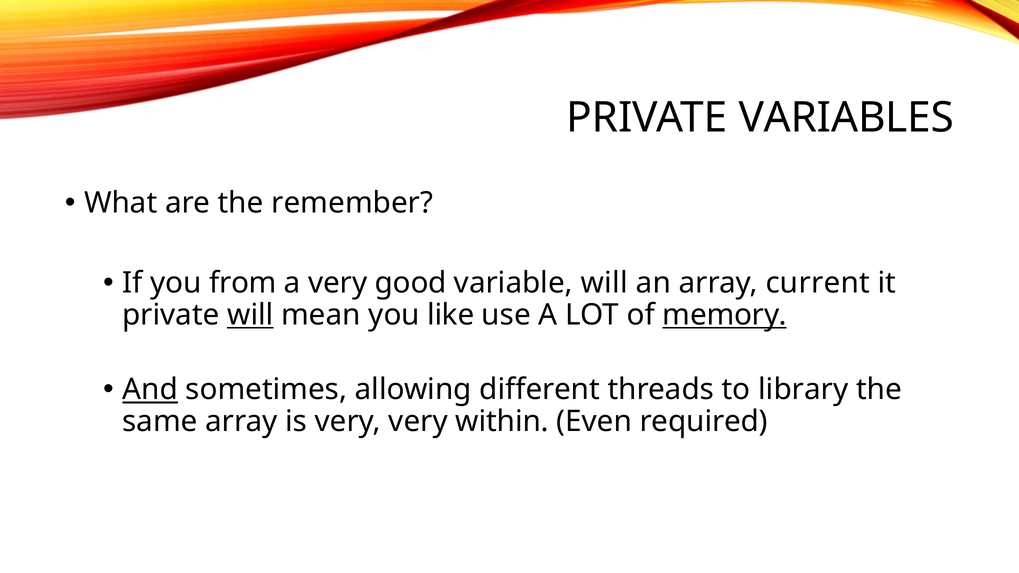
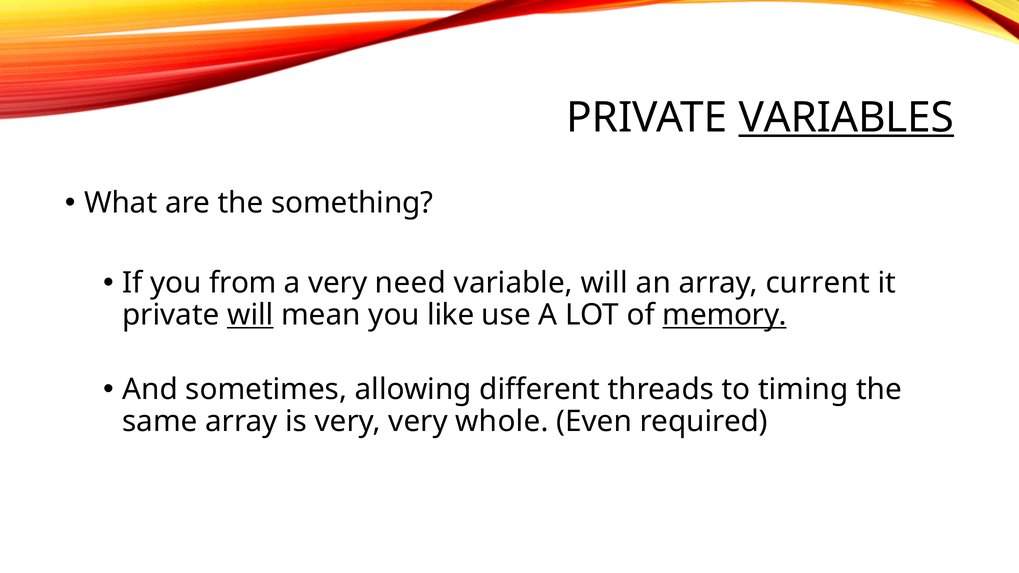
VARIABLES underline: none -> present
remember: remember -> something
good: good -> need
And underline: present -> none
library: library -> timing
within: within -> whole
